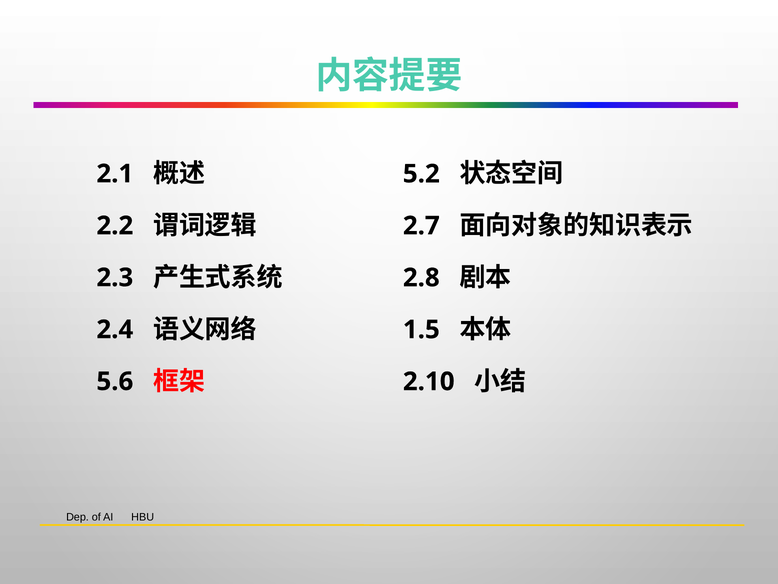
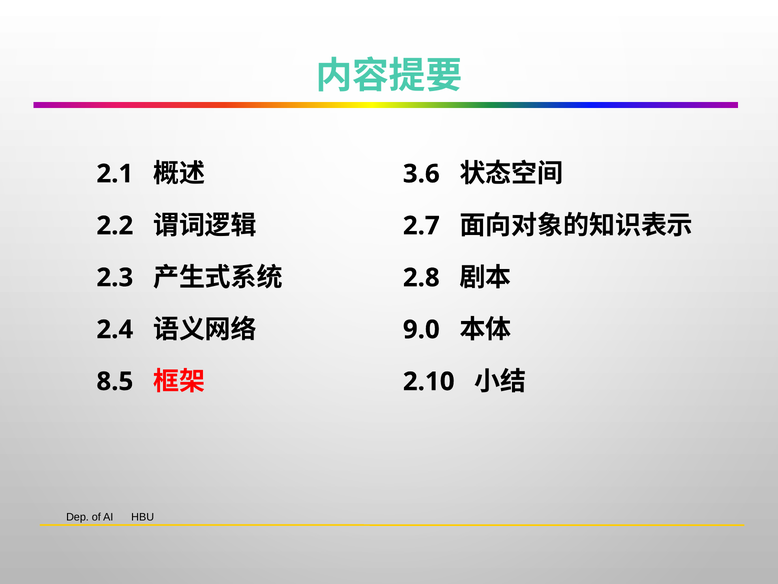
5.2: 5.2 -> 3.6
1.5: 1.5 -> 9.0
5.6: 5.6 -> 8.5
